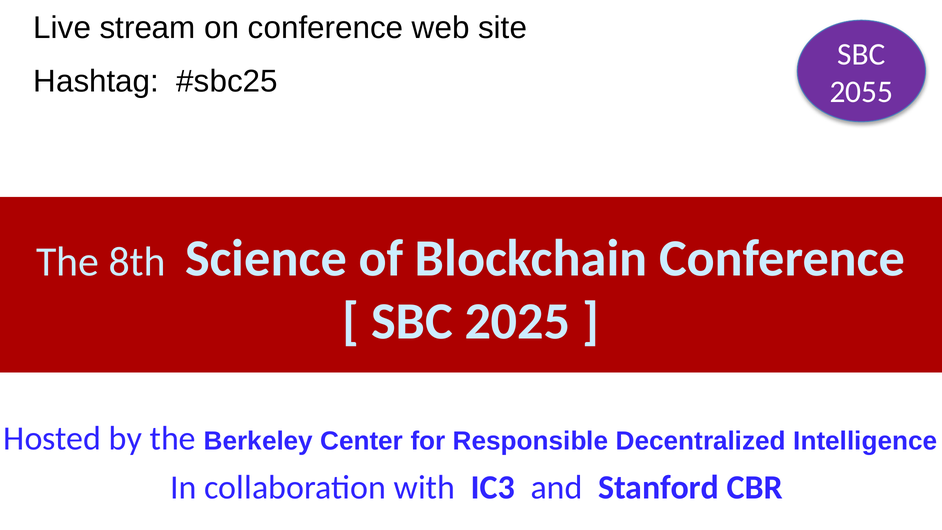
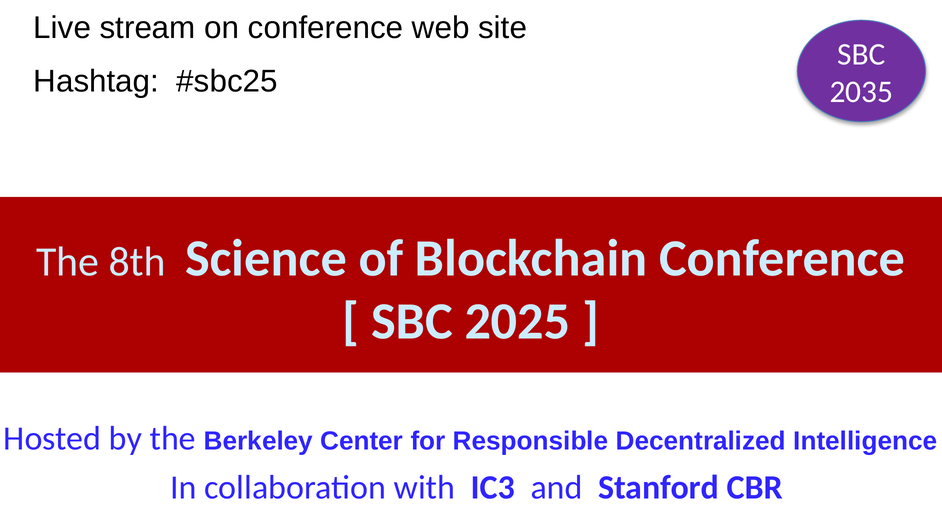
2055: 2055 -> 2035
